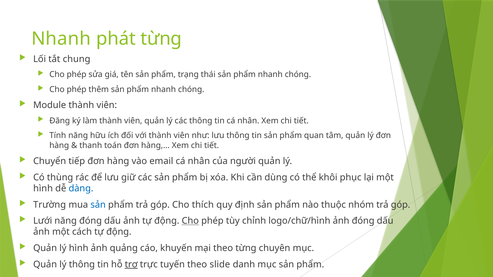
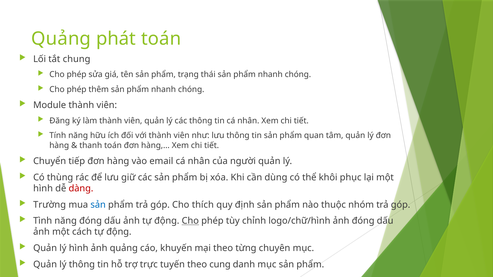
Nhanh at (61, 39): Nhanh -> Quảng
phát từng: từng -> toán
dàng colour: blue -> red
Lưới: Lưới -> Tình
trợ underline: present -> none
slide: slide -> cung
